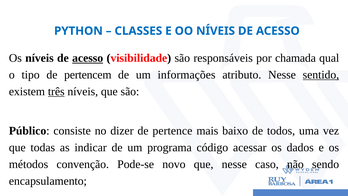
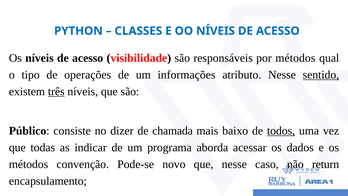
acesso at (88, 58) underline: present -> none
por chamada: chamada -> métodos
pertencem: pertencem -> operações
pertence: pertence -> chamada
todos underline: none -> present
código: código -> aborda
sendo: sendo -> return
